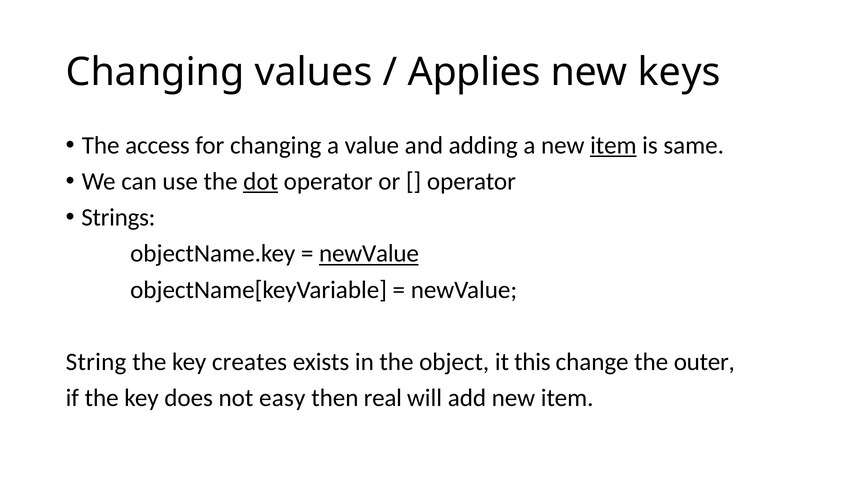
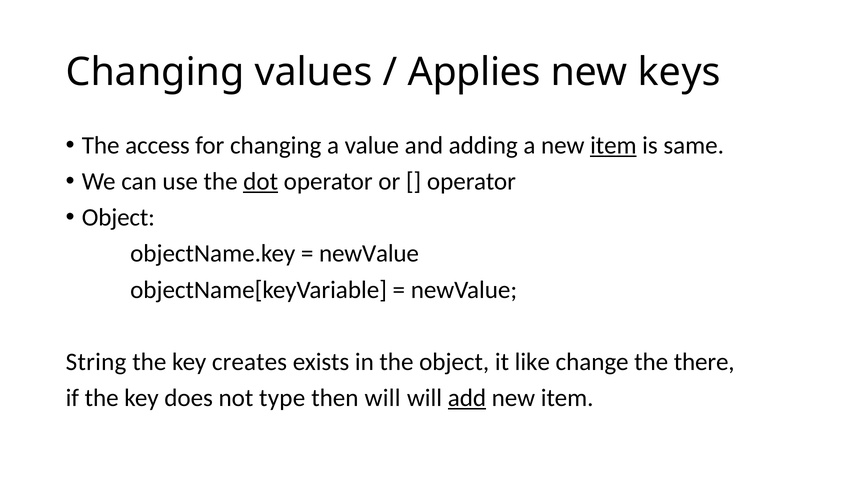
Strings at (118, 218): Strings -> Object
newValue at (369, 254) underline: present -> none
this: this -> like
outer: outer -> there
easy: easy -> type
then real: real -> will
add underline: none -> present
